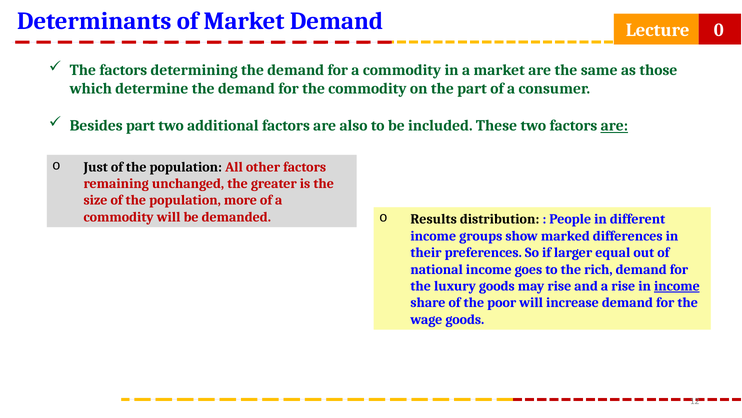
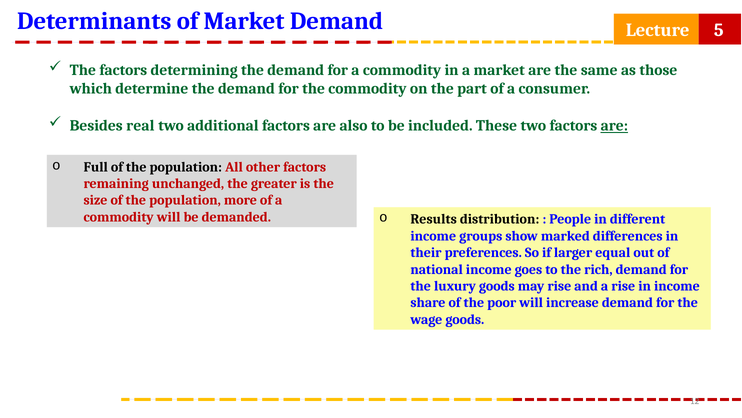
0: 0 -> 5
Besides part: part -> real
Just: Just -> Full
income at (677, 286) underline: present -> none
